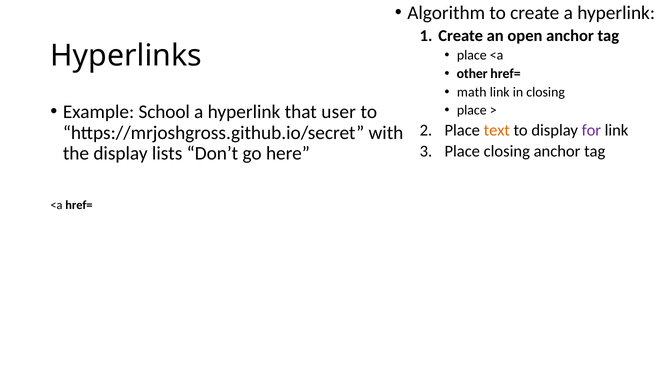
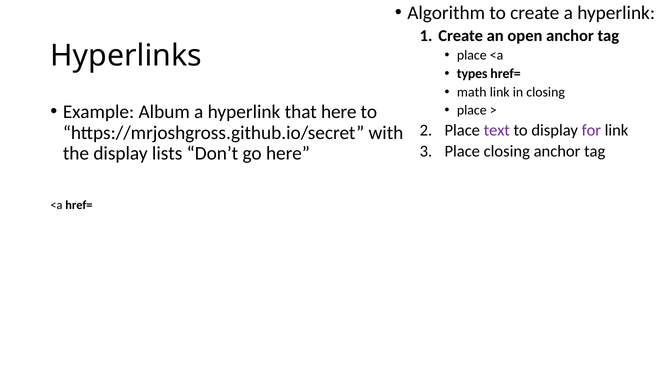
other: other -> types
School: School -> Album
that user: user -> here
text colour: orange -> purple
